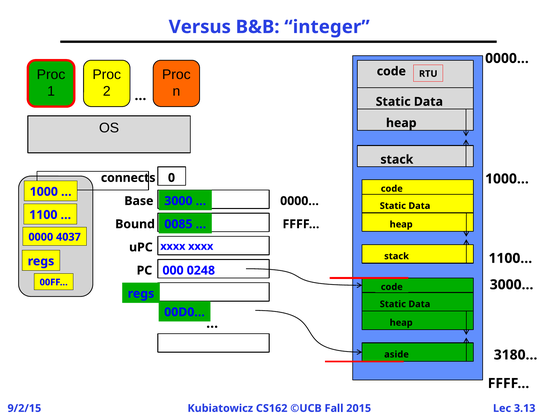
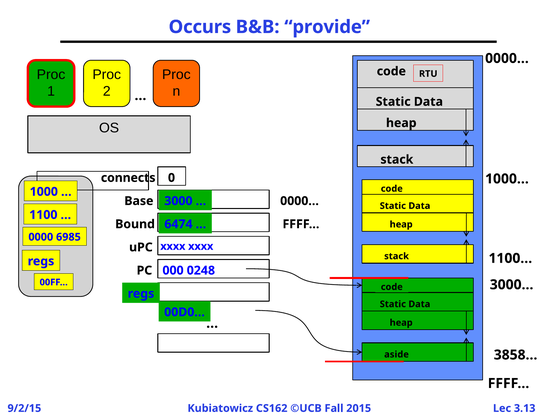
Versus: Versus -> Occurs
integer: integer -> provide
0085: 0085 -> 6474
4037: 4037 -> 6985
3180…: 3180… -> 3858…
